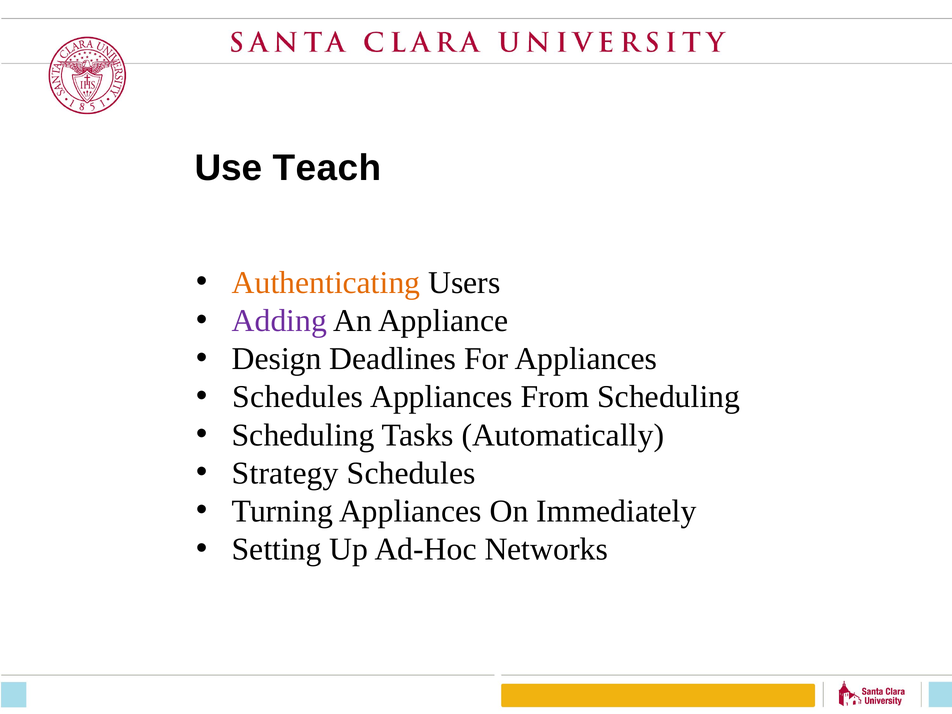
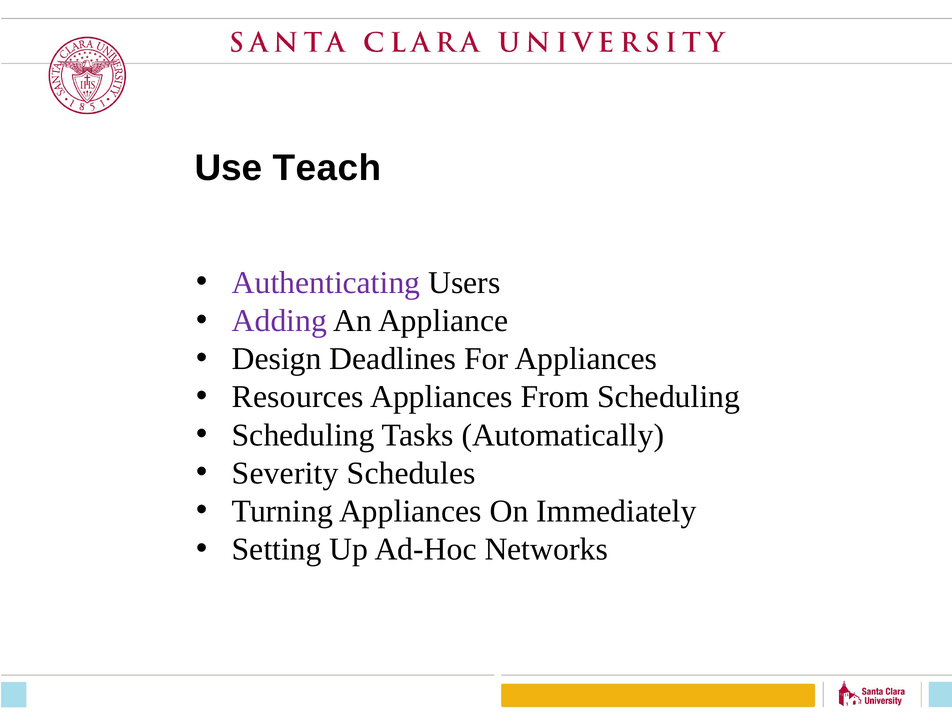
Authenticating colour: orange -> purple
Schedules at (298, 397): Schedules -> Resources
Strategy: Strategy -> Severity
